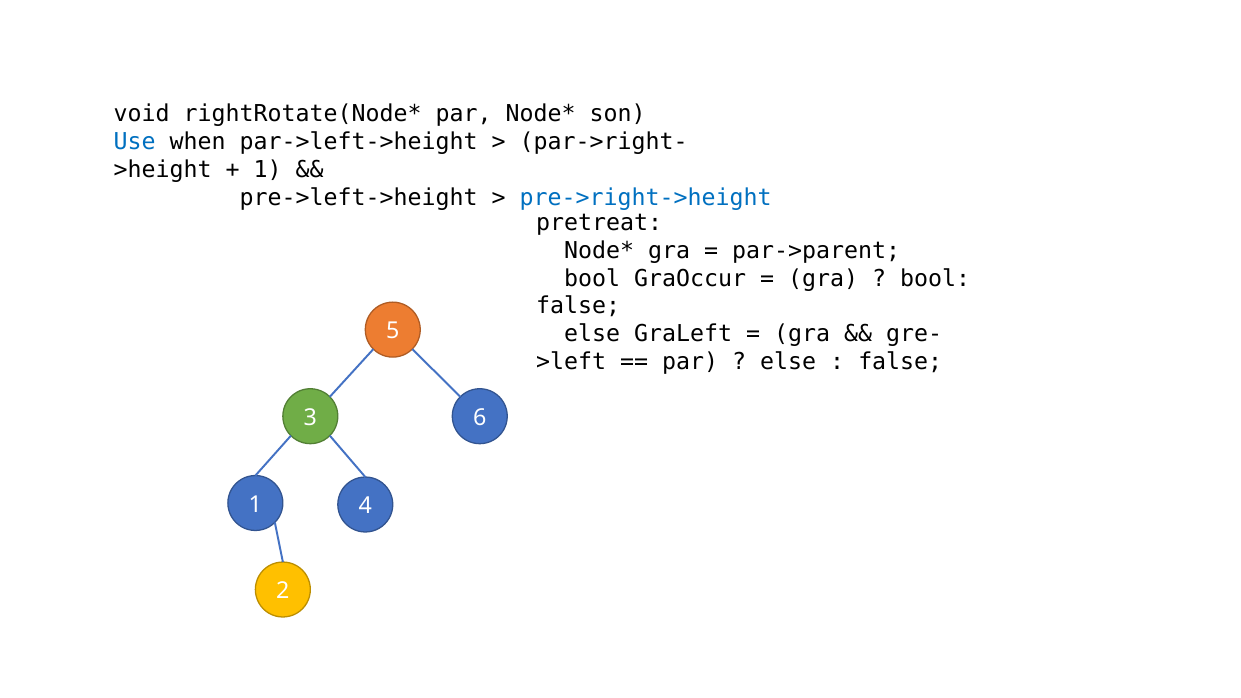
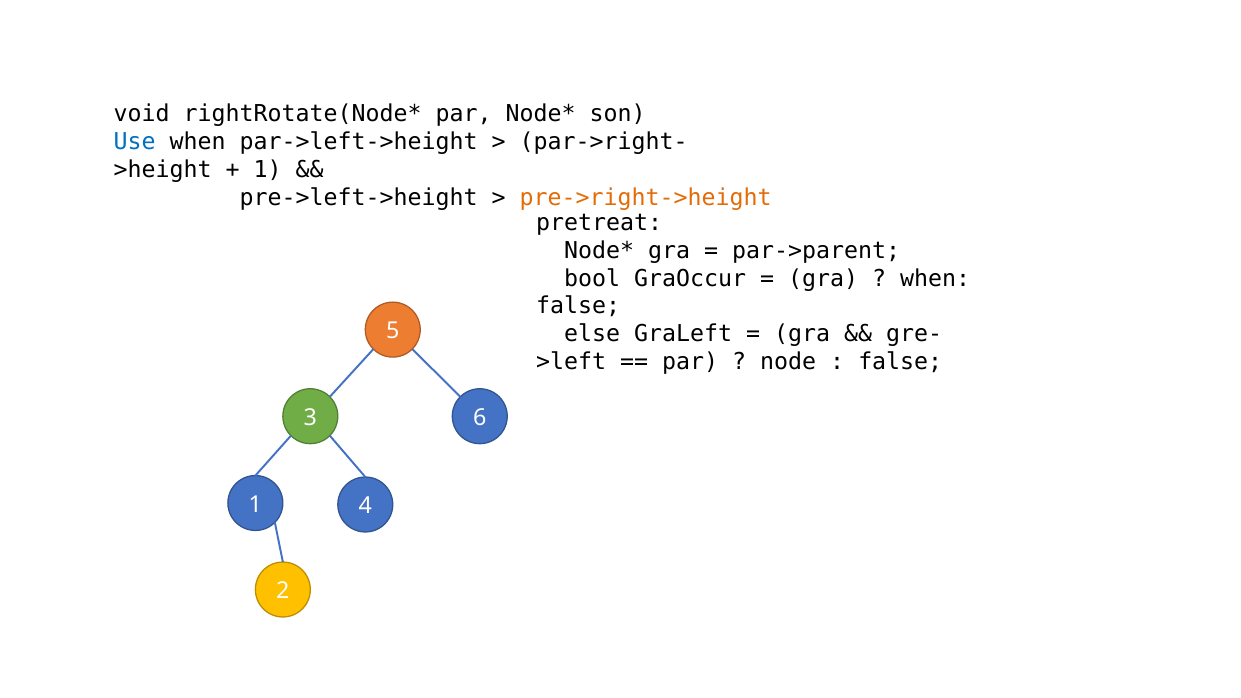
pre->right->height colour: blue -> orange
bool at (935, 278): bool -> when
else at (788, 362): else -> node
